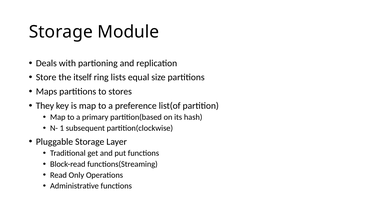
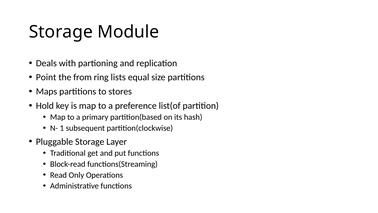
Store: Store -> Point
itself: itself -> from
They: They -> Hold
